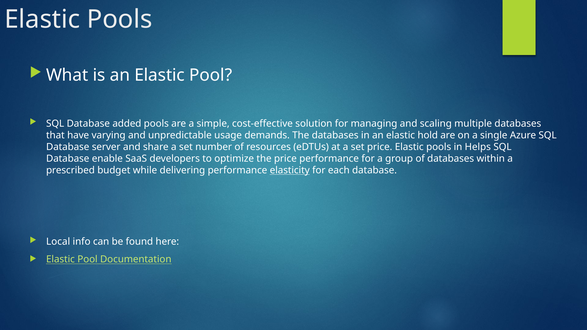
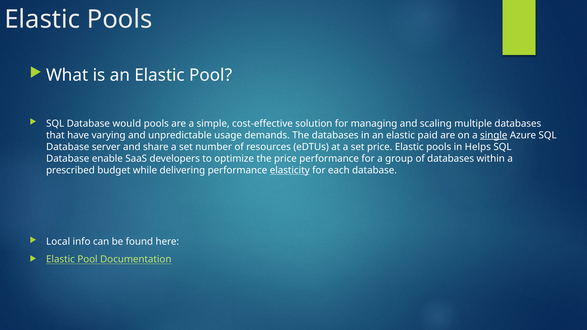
added: added -> would
hold: hold -> paid
single underline: none -> present
